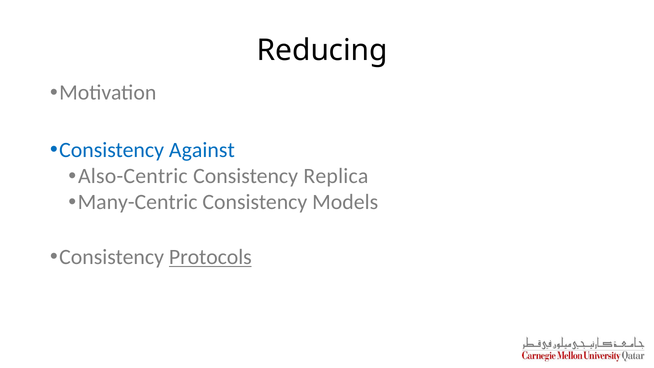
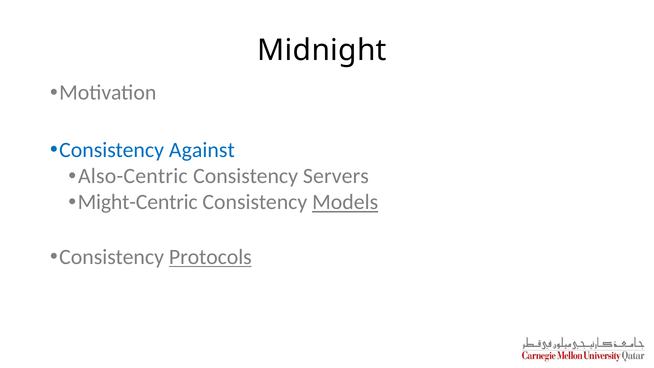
Reducing: Reducing -> Midnight
Replica: Replica -> Servers
Many-Centric: Many-Centric -> Might-Centric
Models underline: none -> present
